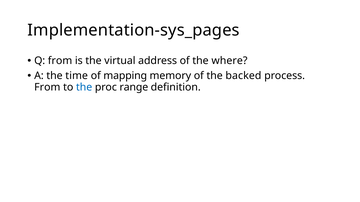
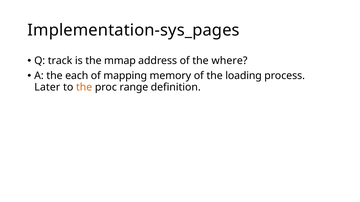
Q from: from -> track
virtual: virtual -> mmap
time: time -> each
backed: backed -> loading
From at (47, 87): From -> Later
the at (84, 87) colour: blue -> orange
